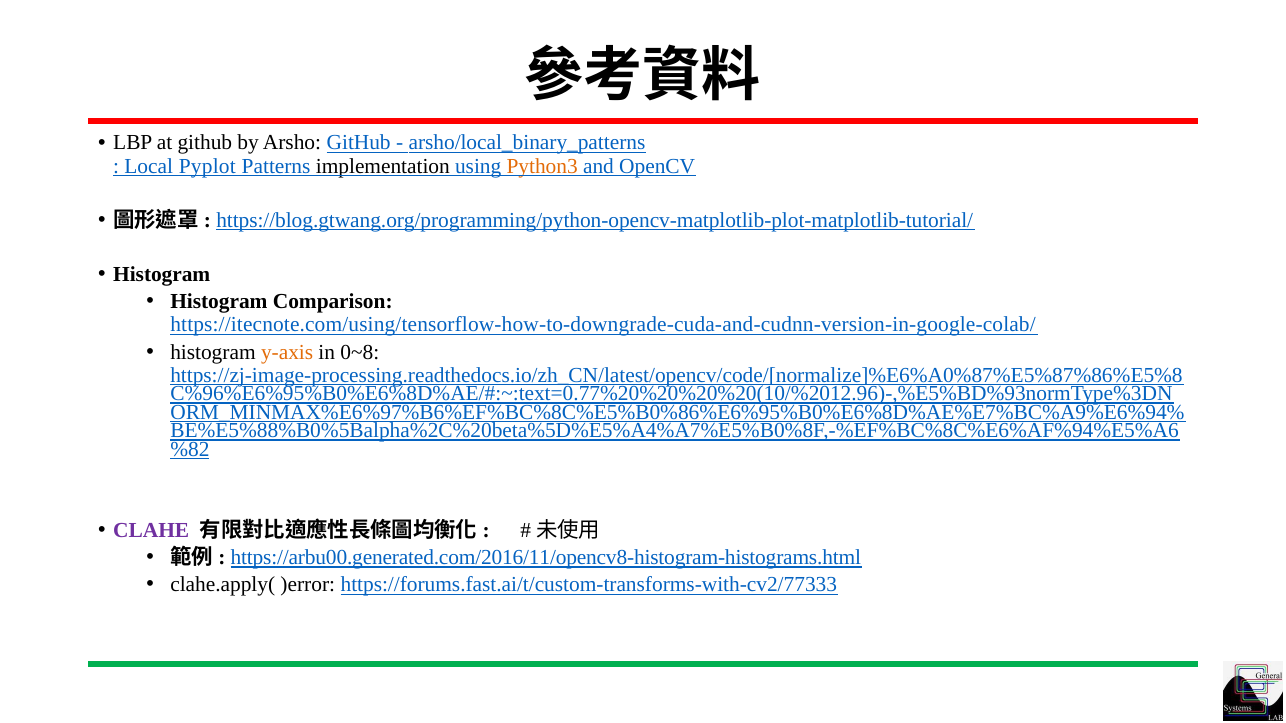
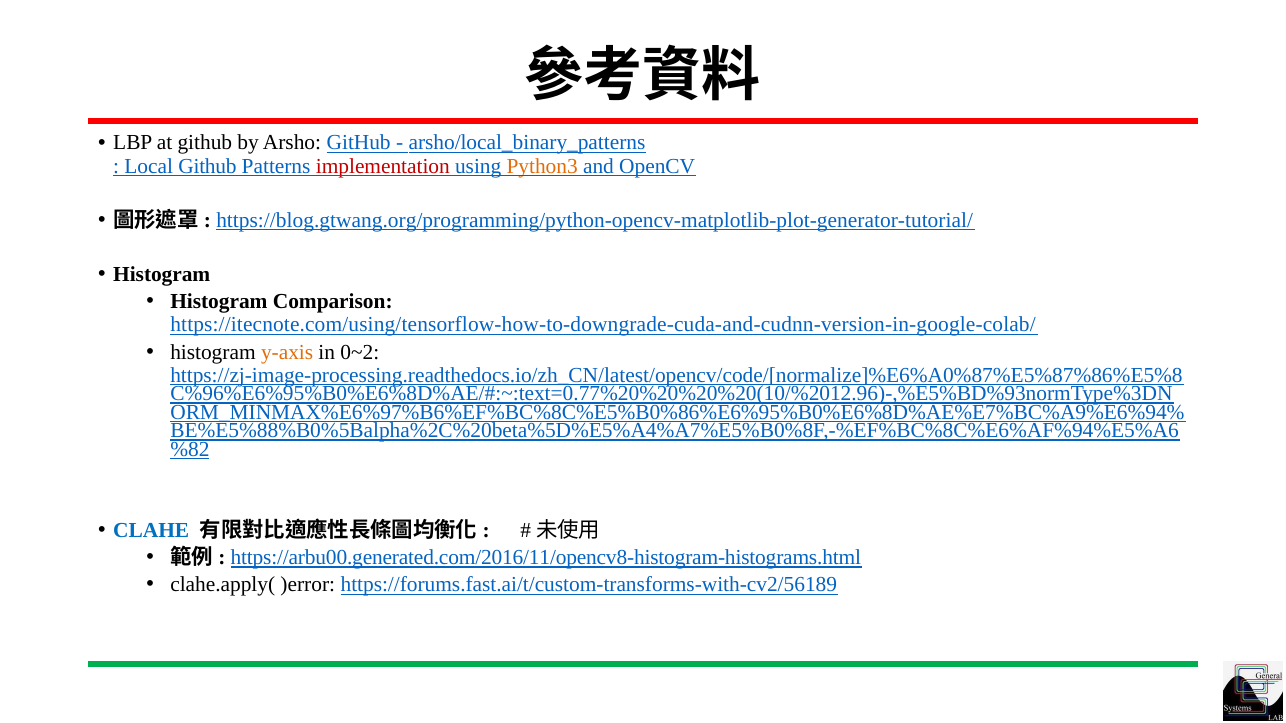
Local Pyplot: Pyplot -> Github
implementation colour: black -> red
https://blog.gtwang.org/programming/python-opencv-matplotlib-plot-matplotlib-tutorial/: https://blog.gtwang.org/programming/python-opencv-matplotlib-plot-matplotlib-tutorial/ -> https://blog.gtwang.org/programming/python-opencv-matplotlib-plot-generator-tutorial/
0~8: 0~8 -> 0~2
CLAHE colour: purple -> blue
https://forums.fast.ai/t/custom-transforms-with-cv2/77333: https://forums.fast.ai/t/custom-transforms-with-cv2/77333 -> https://forums.fast.ai/t/custom-transforms-with-cv2/56189
